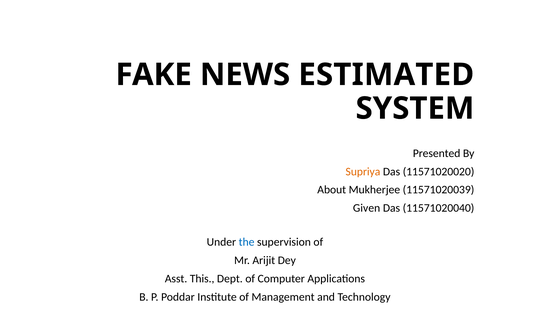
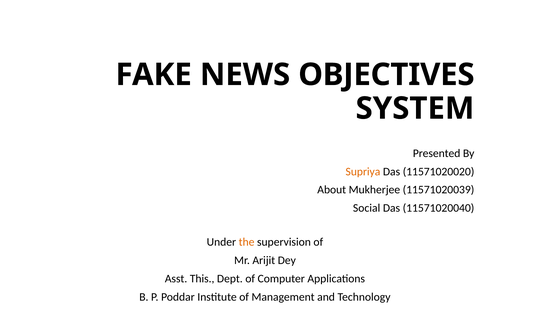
ESTIMATED: ESTIMATED -> OBJECTIVES
Given: Given -> Social
the colour: blue -> orange
